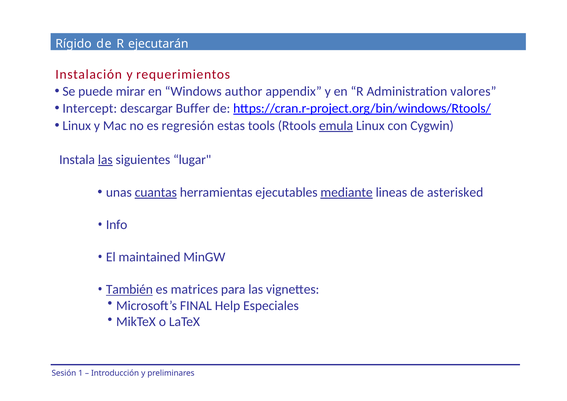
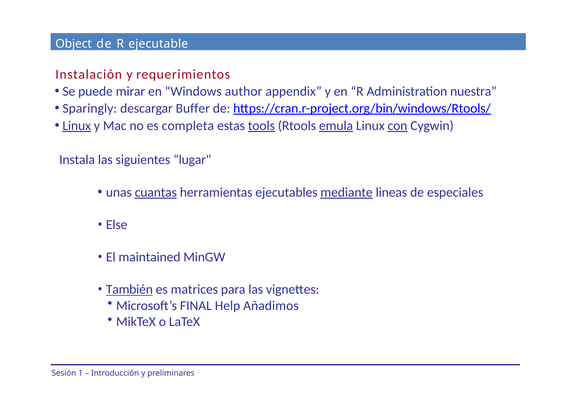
Rígido: Rígido -> Object
ejecutarán: ejecutarán -> ejecutable
valores: valores -> nuestra
Intercept: Intercept -> Sparingly
Linux at (77, 126) underline: none -> present
regresión: regresión -> completa
tools underline: none -> present
con underline: none -> present
las at (105, 160) underline: present -> none
asterisked: asterisked -> especiales
Info: Info -> Else
Especiales: Especiales -> Añadimos
